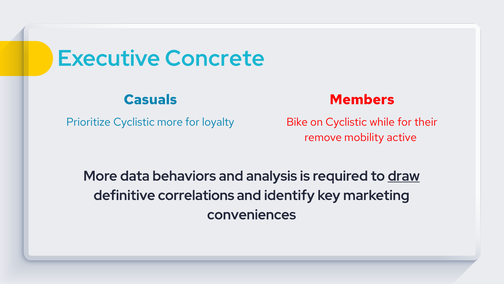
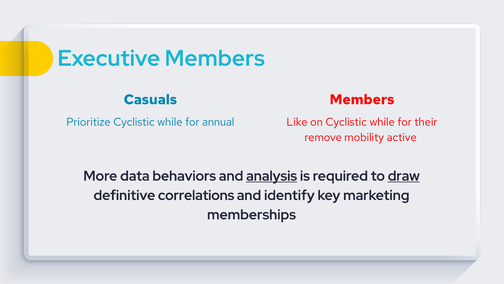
Executive Concrete: Concrete -> Members
Bike: Bike -> Like
Prioritize Cyclistic more: more -> while
loyalty: loyalty -> annual
analysis underline: none -> present
conveniences: conveniences -> memberships
